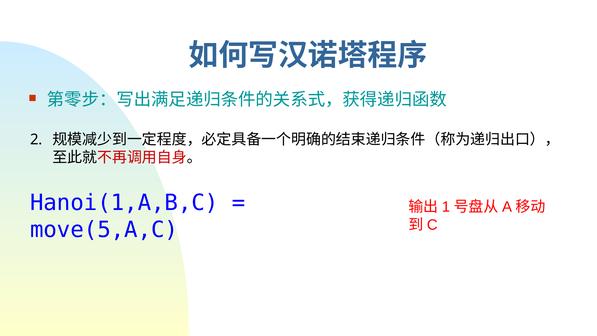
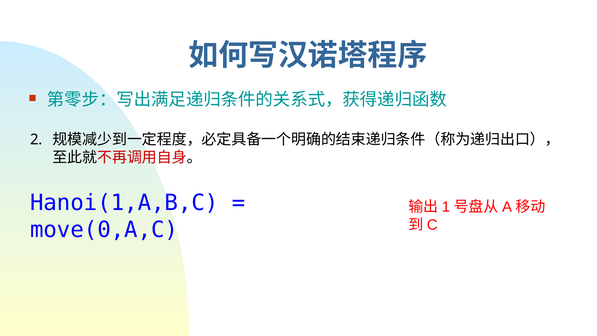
move(5,A,C: move(5,A,C -> move(0,A,C
